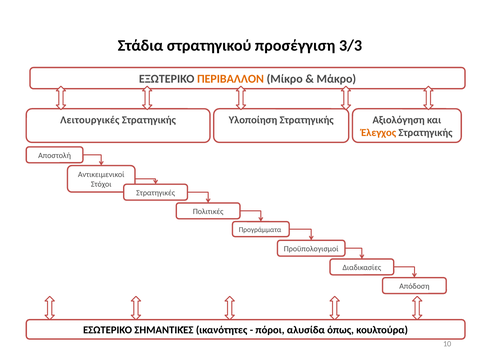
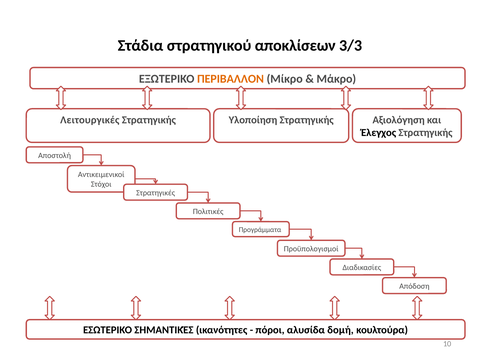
προσέγγιση: προσέγγιση -> αποκλίσεων
Έλεγχος colour: orange -> black
όπως: όπως -> δομή
